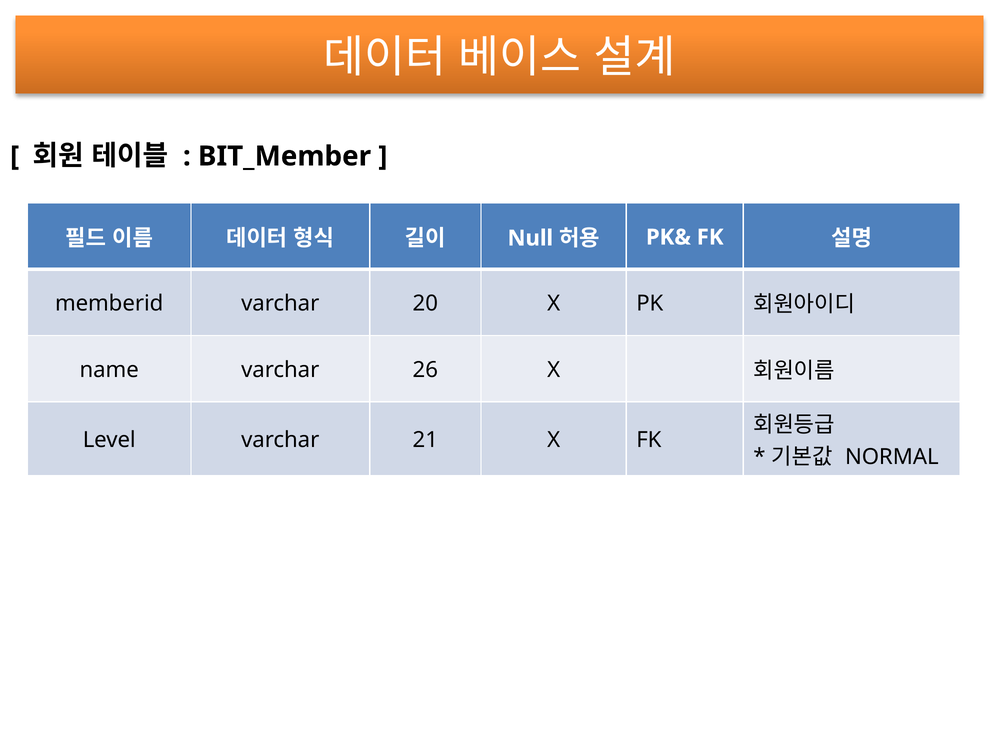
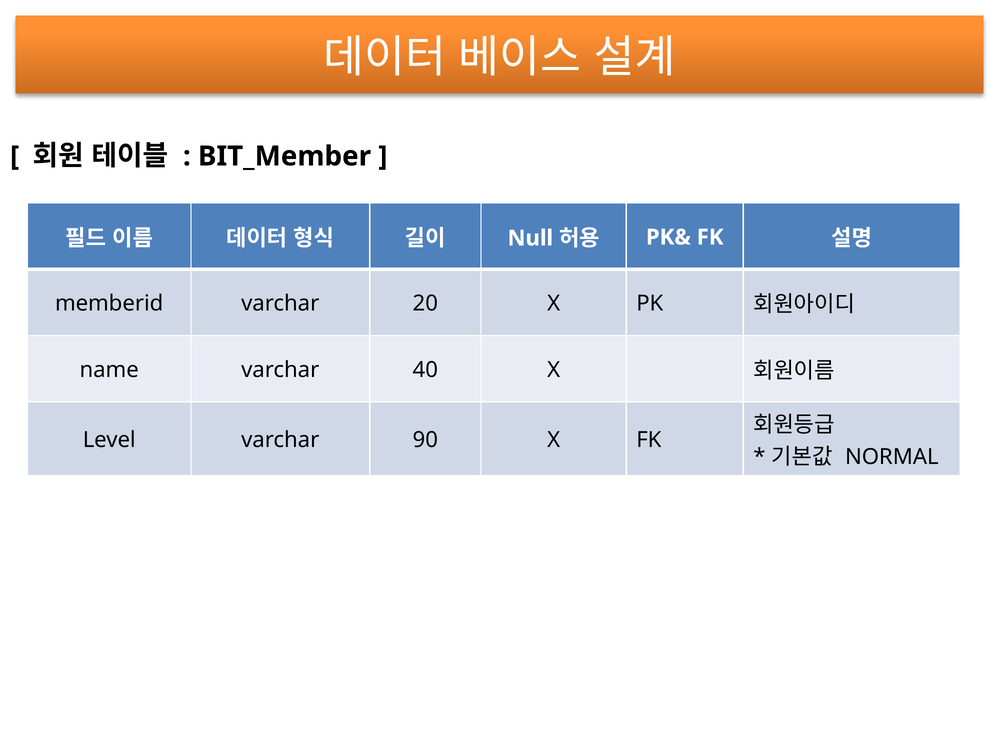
26: 26 -> 40
21: 21 -> 90
